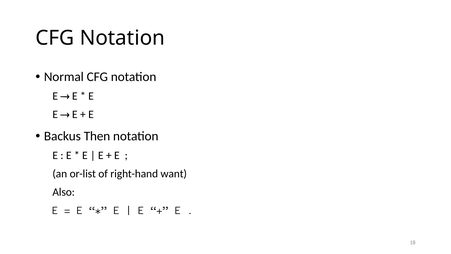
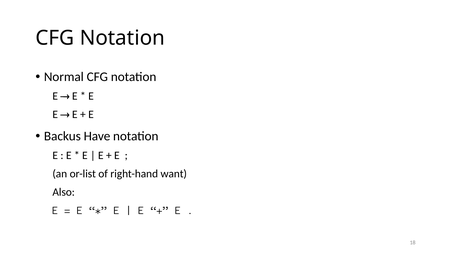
Then: Then -> Have
